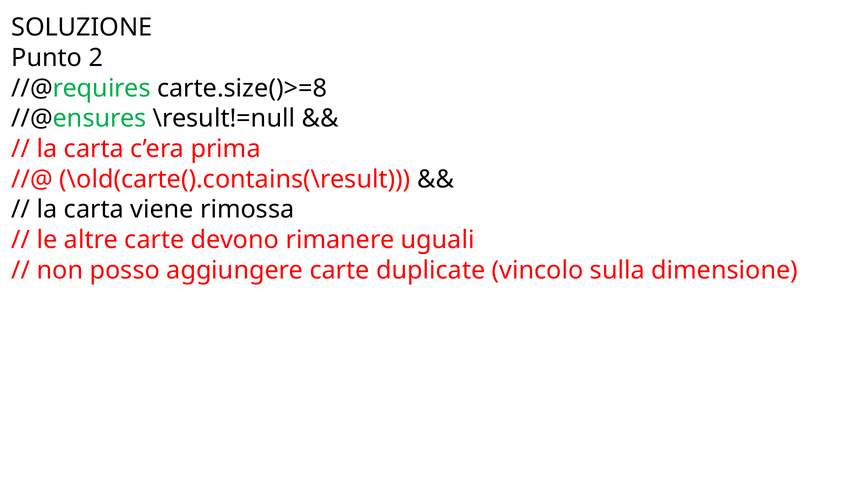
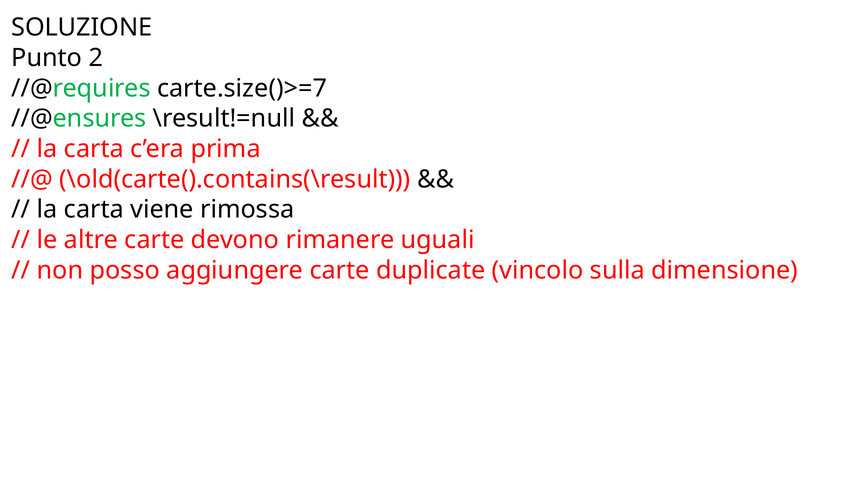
carte.size()>=8: carte.size()>=8 -> carte.size()>=7
